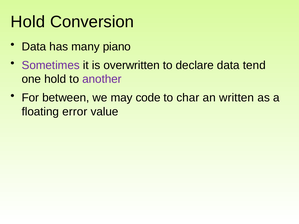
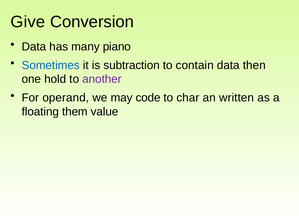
Hold at (28, 22): Hold -> Give
Sometimes colour: purple -> blue
overwritten: overwritten -> subtraction
declare: declare -> contain
tend: tend -> then
between: between -> operand
error: error -> them
